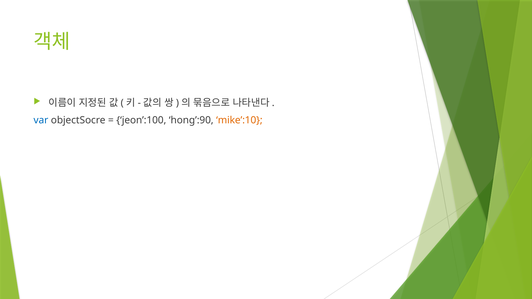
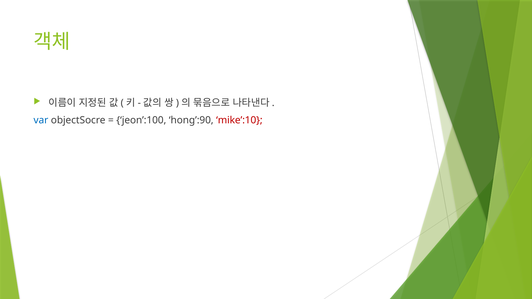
mike’:10 colour: orange -> red
